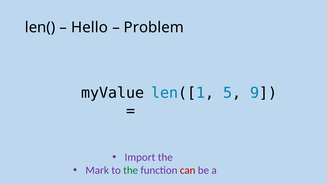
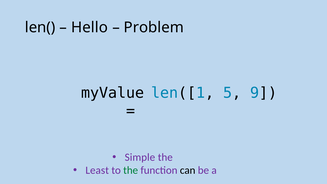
Import: Import -> Simple
Mark: Mark -> Least
can colour: red -> black
